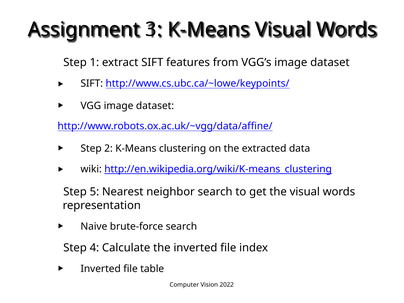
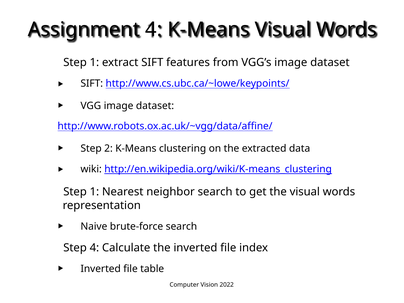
Assignment 3: 3 -> 4
5 at (94, 192): 5 -> 1
